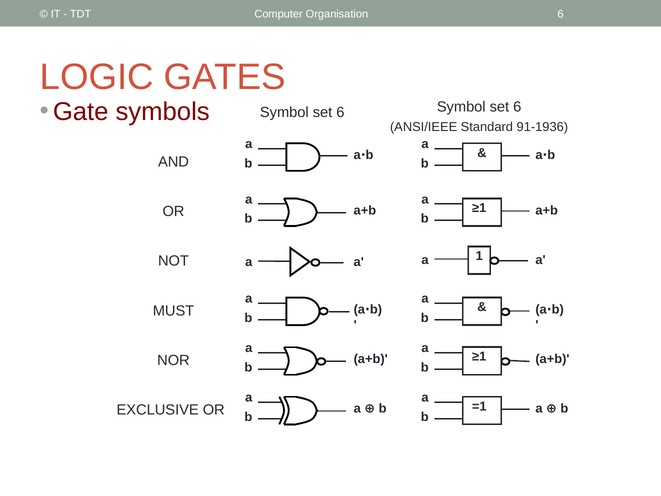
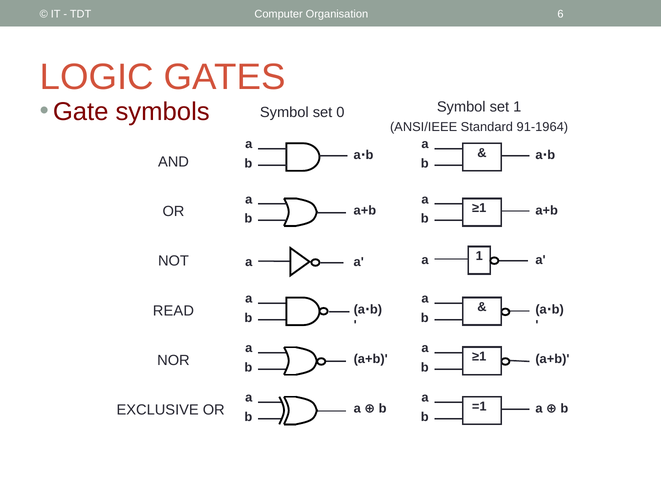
6 at (340, 112): 6 -> 0
6 at (517, 107): 6 -> 1
91-1936: 91-1936 -> 91-1964
MUST: MUST -> READ
